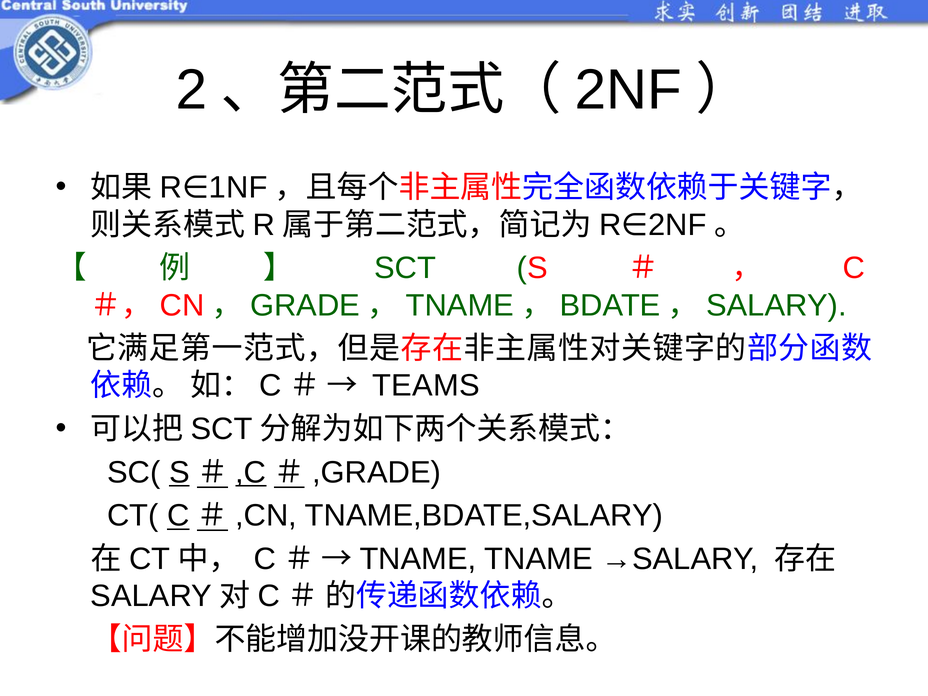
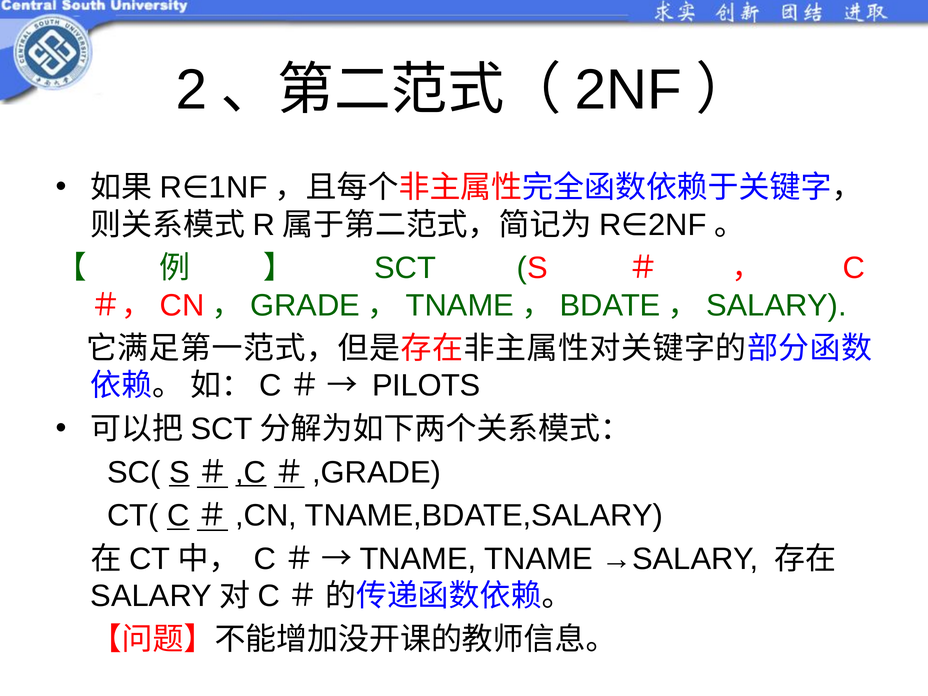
TEAMS: TEAMS -> PILOTS
